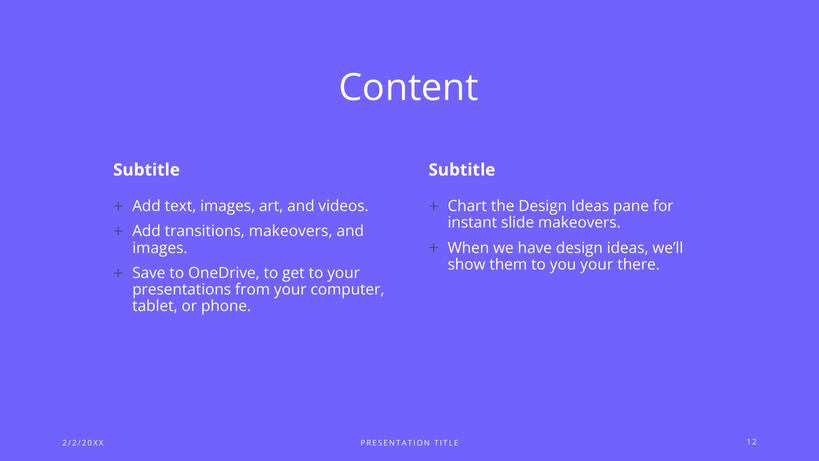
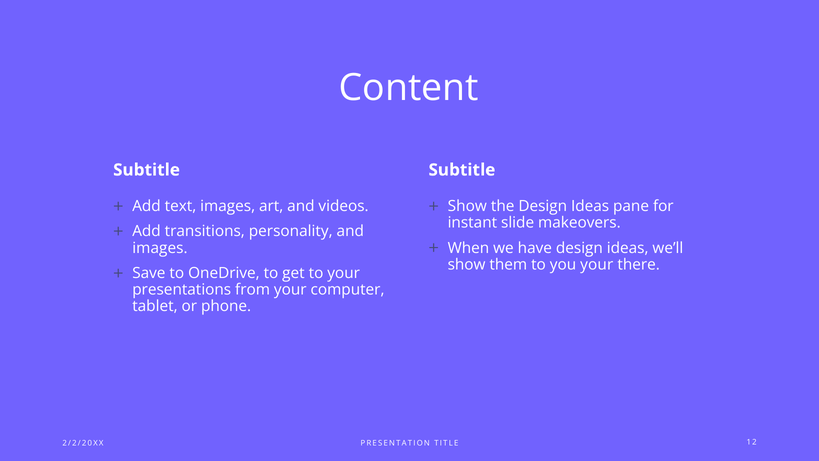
Chart at (467, 206): Chart -> Show
transitions makeovers: makeovers -> personality
